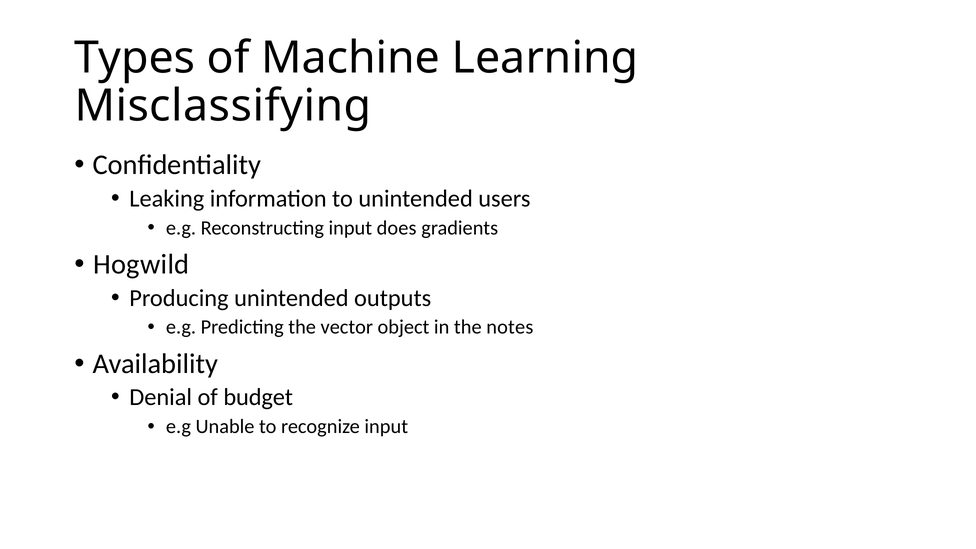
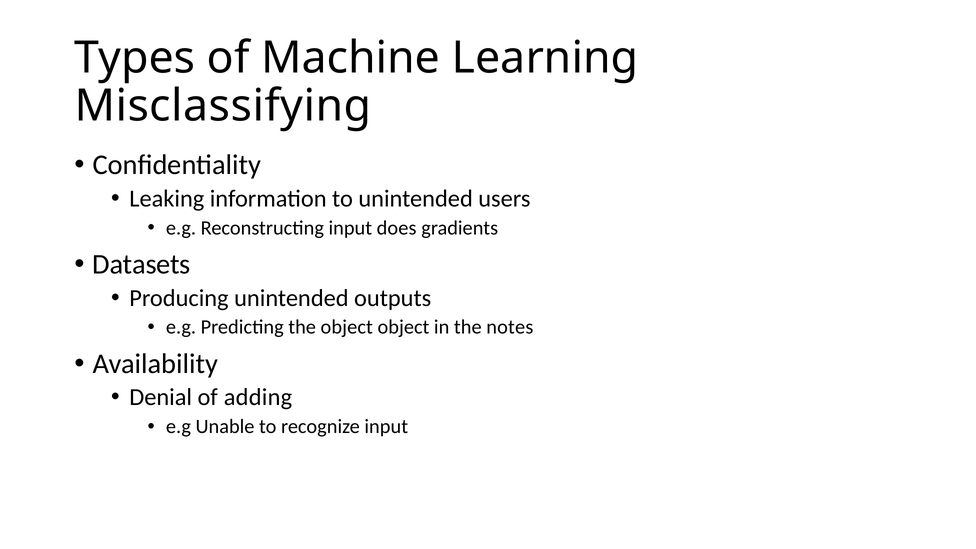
Hogwild: Hogwild -> Datasets
the vector: vector -> object
budget: budget -> adding
